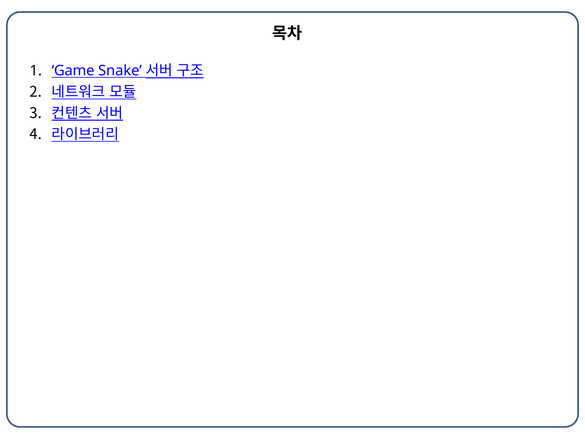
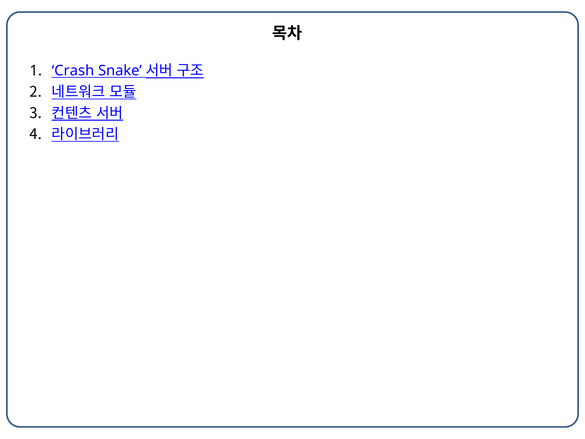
Game: Game -> Crash
